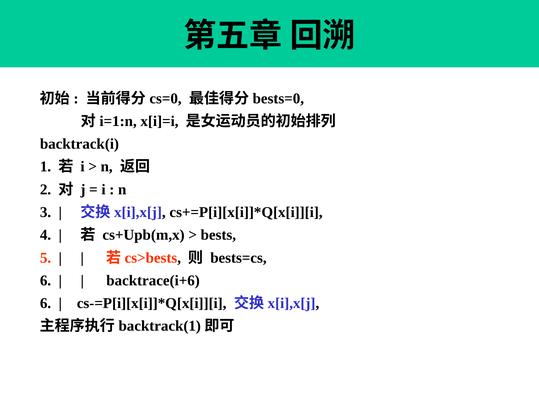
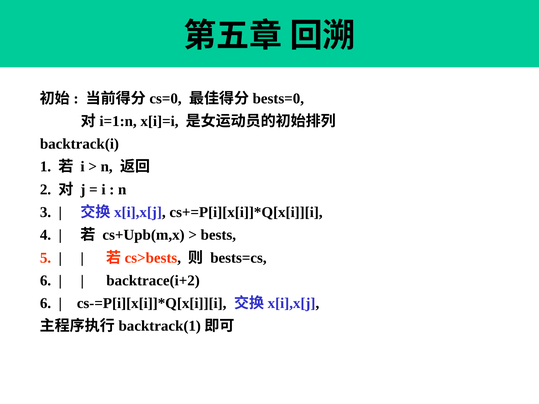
backtrace(i+6: backtrace(i+6 -> backtrace(i+2
